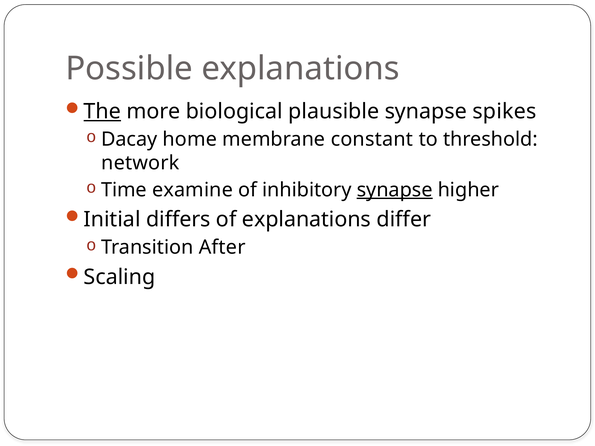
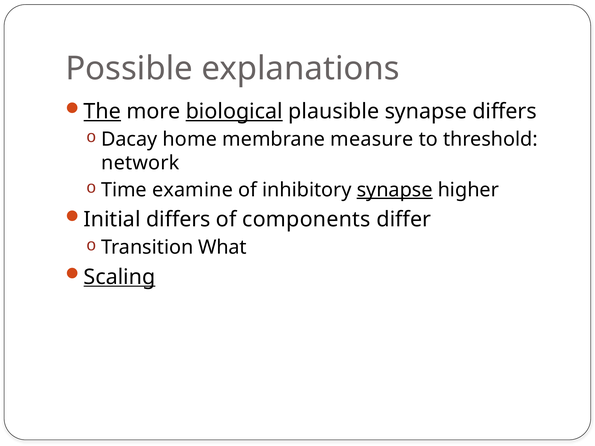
biological underline: none -> present
synapse spikes: spikes -> differs
constant: constant -> measure
of explanations: explanations -> components
After: After -> What
Scaling underline: none -> present
